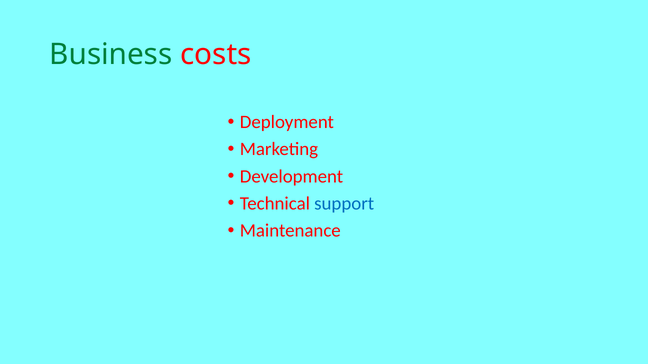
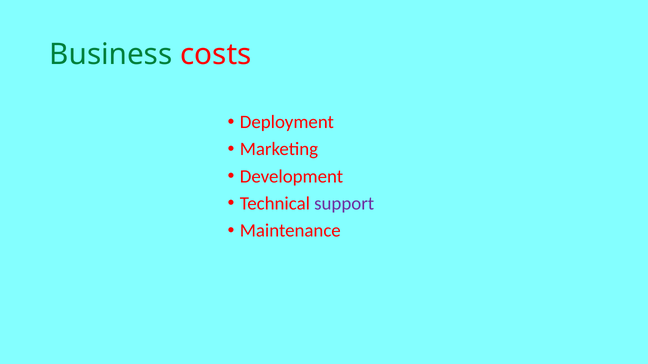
support colour: blue -> purple
